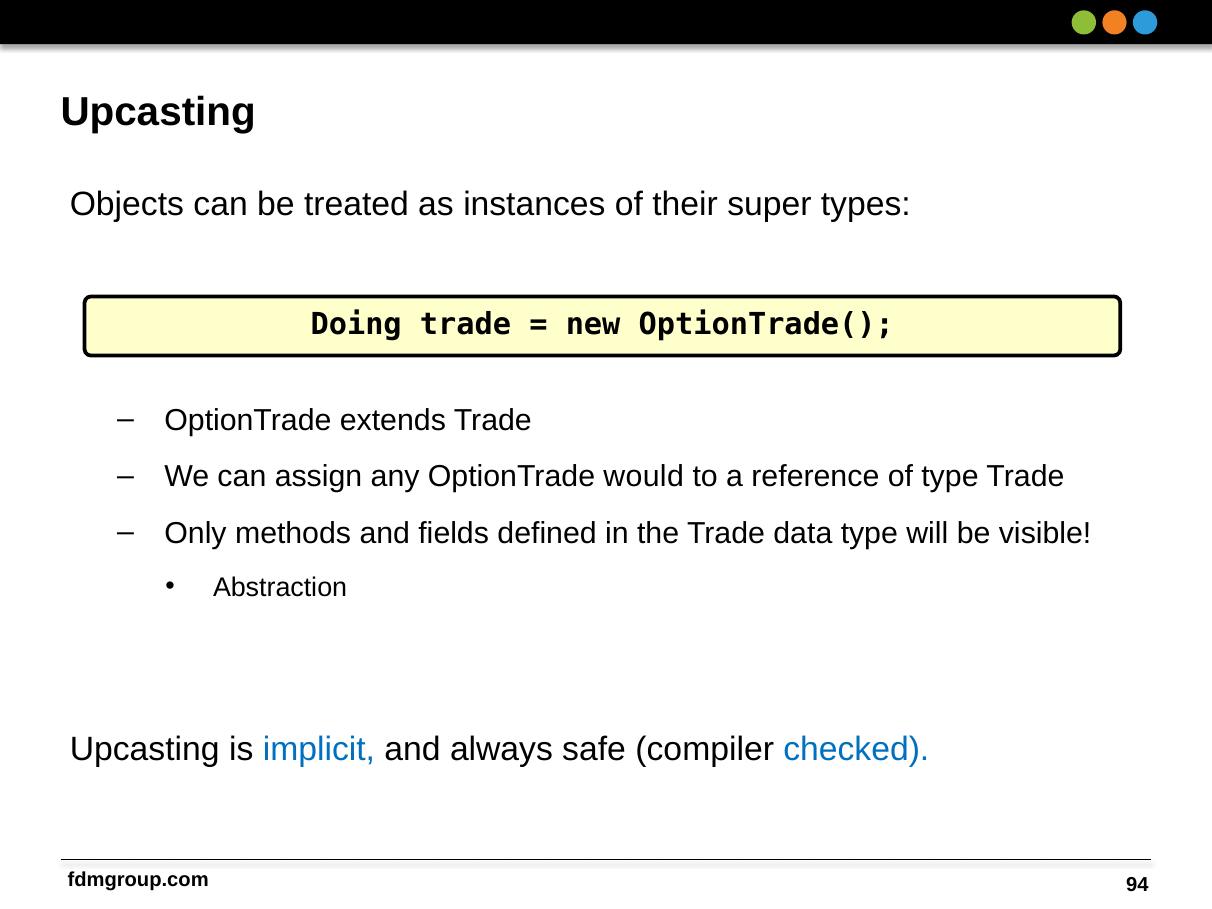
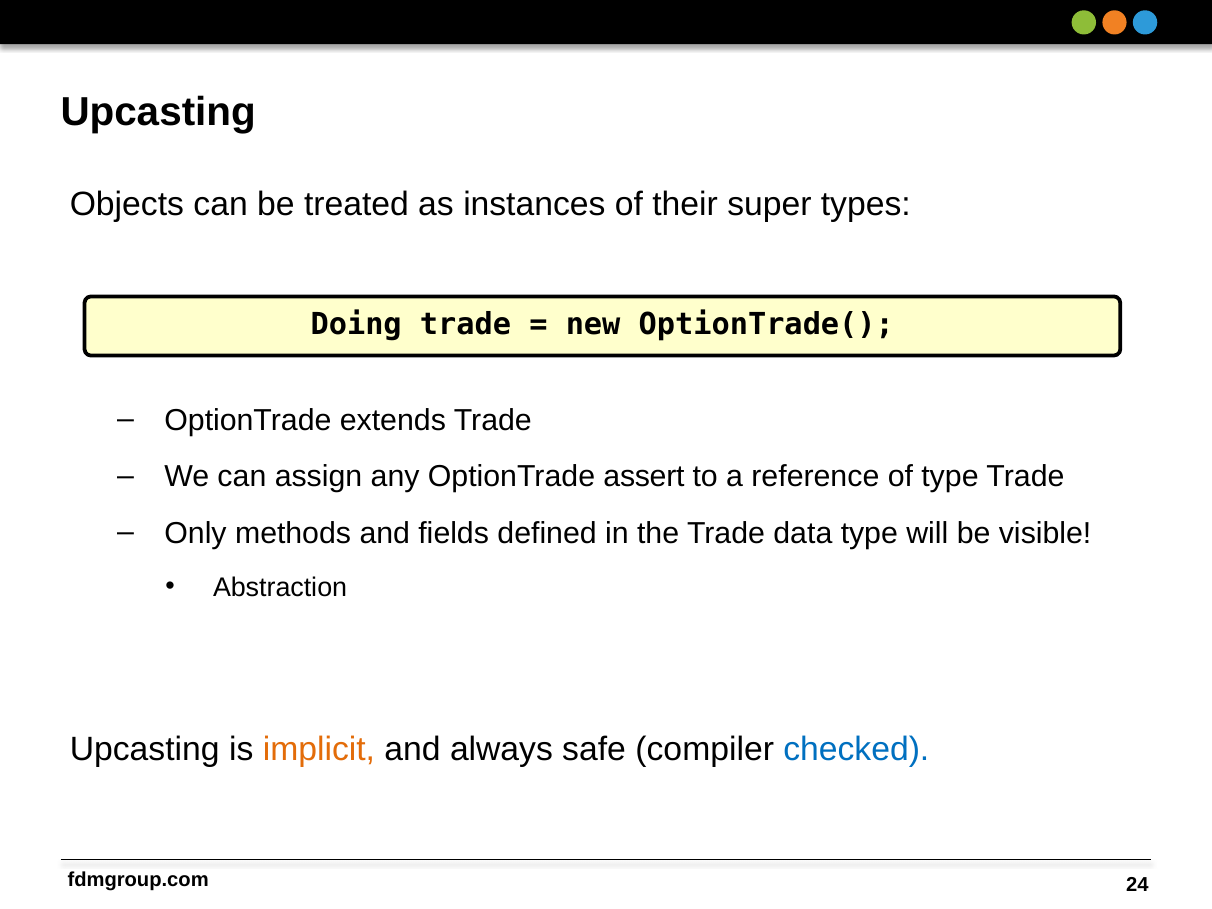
would: would -> assert
implicit colour: blue -> orange
94: 94 -> 24
